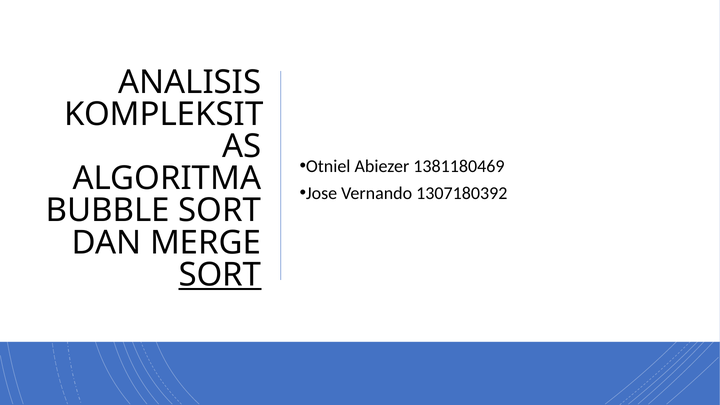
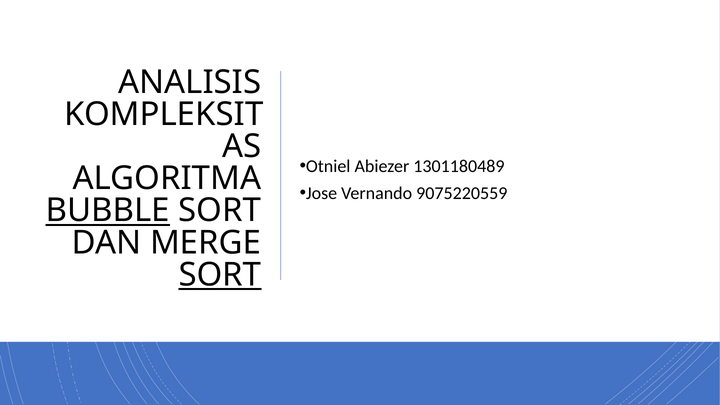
1381180469: 1381180469 -> 1301180489
1307180392: 1307180392 -> 9075220559
BUBBLE underline: none -> present
